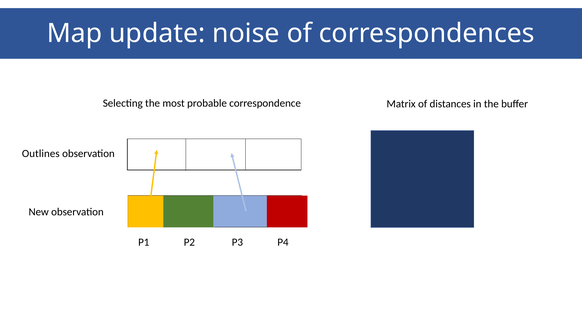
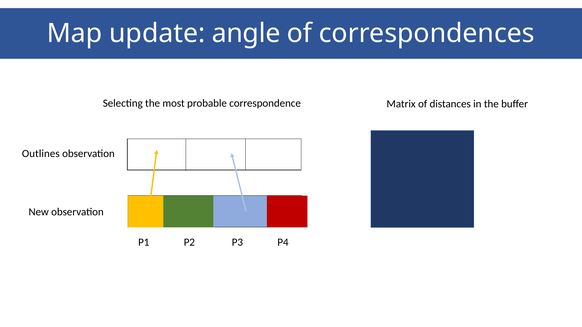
noise: noise -> angle
